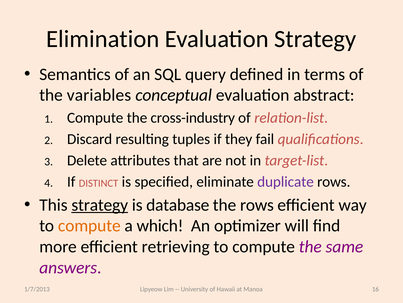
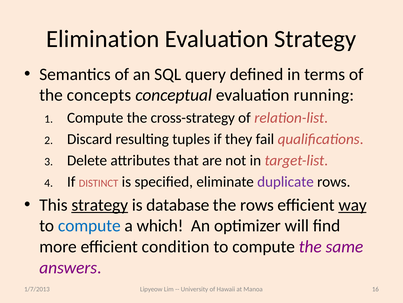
variables: variables -> concepts
abstract: abstract -> running
cross-industry: cross-industry -> cross-strategy
way underline: none -> present
compute at (89, 225) colour: orange -> blue
retrieving: retrieving -> condition
